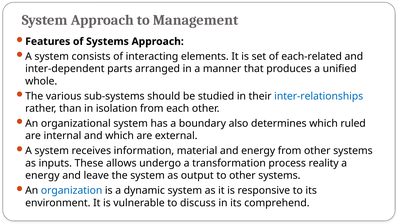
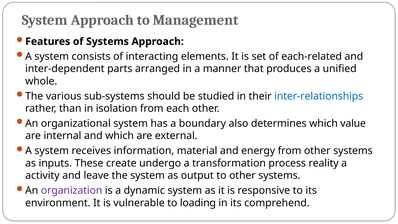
ruled: ruled -> value
allows: allows -> create
energy at (42, 175): energy -> activity
organization colour: blue -> purple
discuss: discuss -> loading
